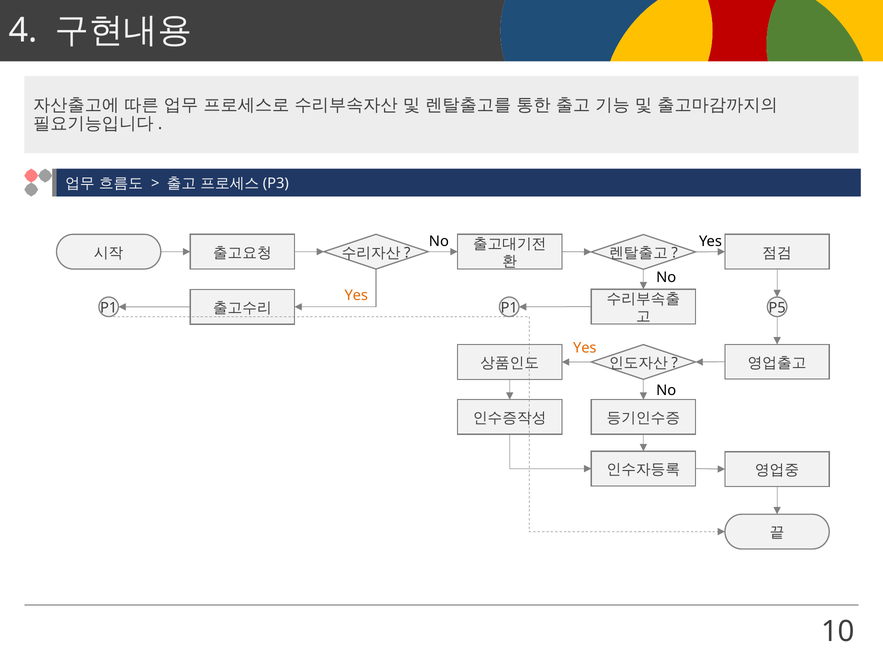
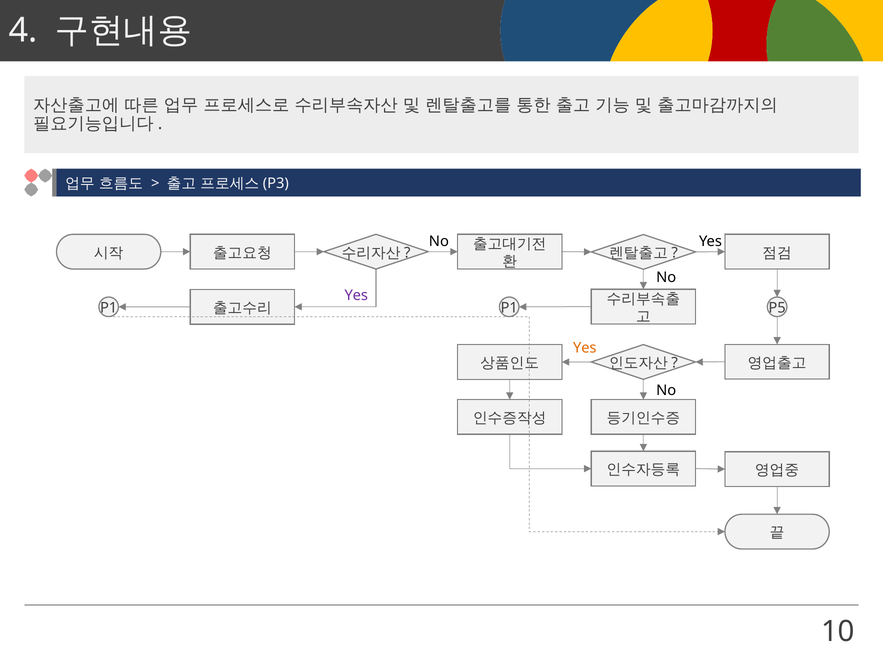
Yes at (356, 295) colour: orange -> purple
